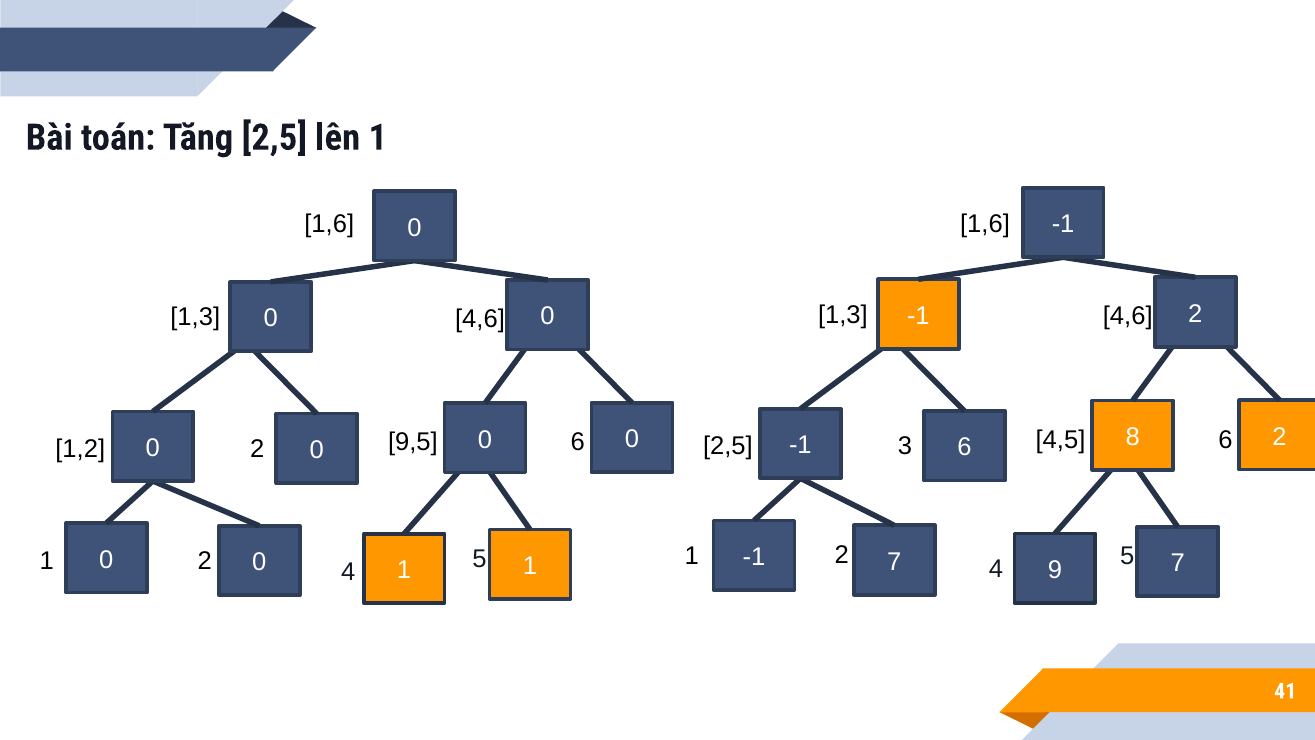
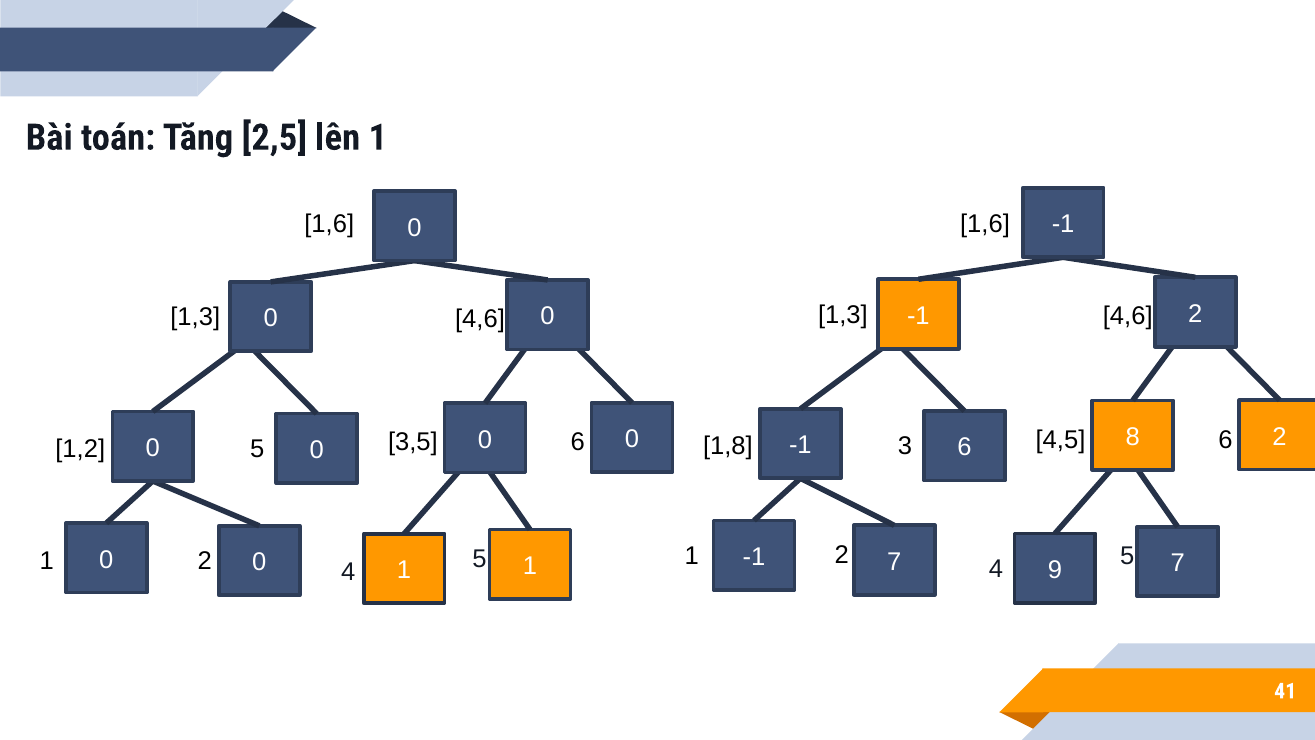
9,5: 9,5 -> 3,5
2,5 at (728, 446): 2,5 -> 1,8
1,2 2: 2 -> 5
